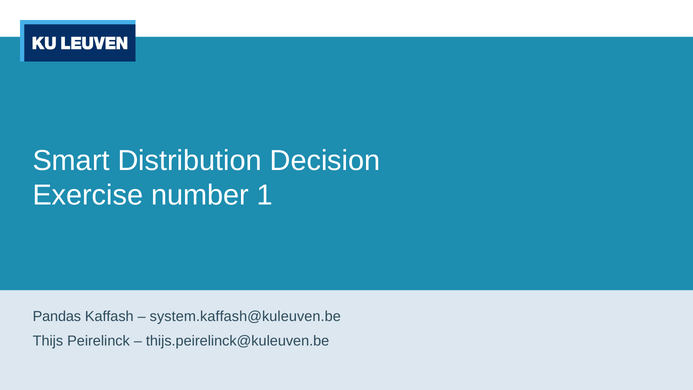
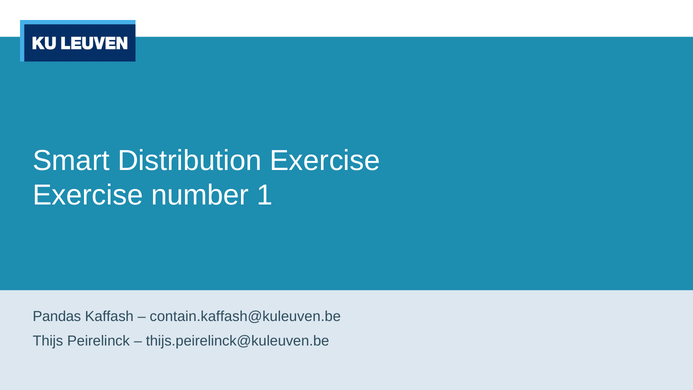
Distribution Decision: Decision -> Exercise
system.kaffash@kuleuven.be: system.kaffash@kuleuven.be -> contain.kaffash@kuleuven.be
